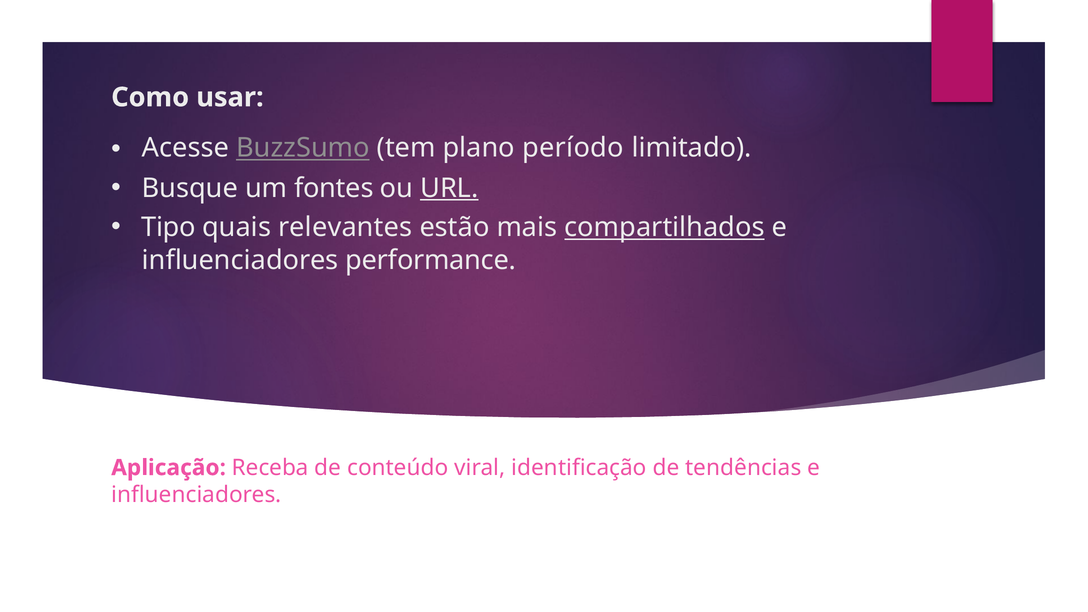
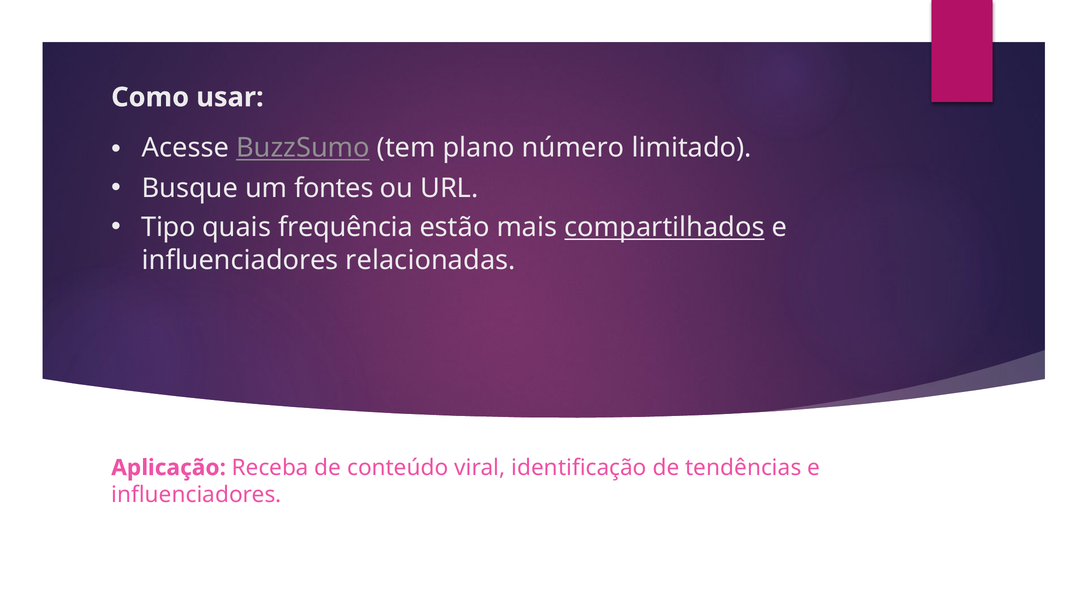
período: período -> número
URL underline: present -> none
relevantes: relevantes -> frequência
performance: performance -> relacionadas
